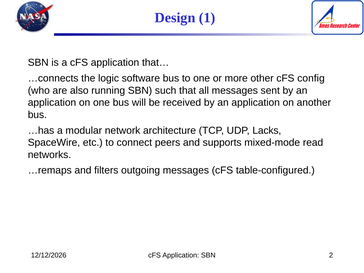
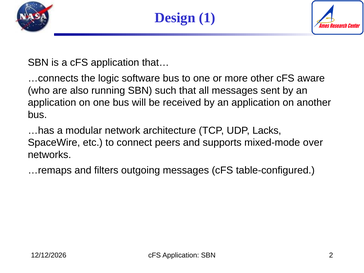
config: config -> aware
read: read -> over
